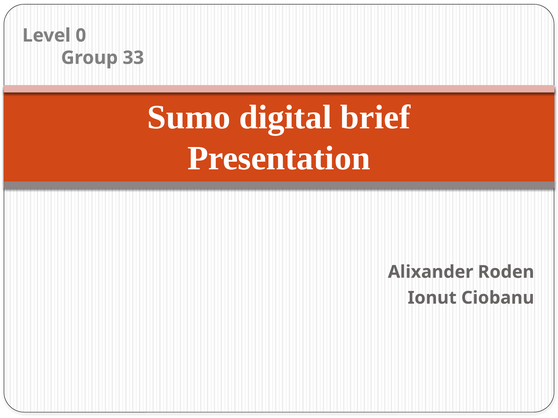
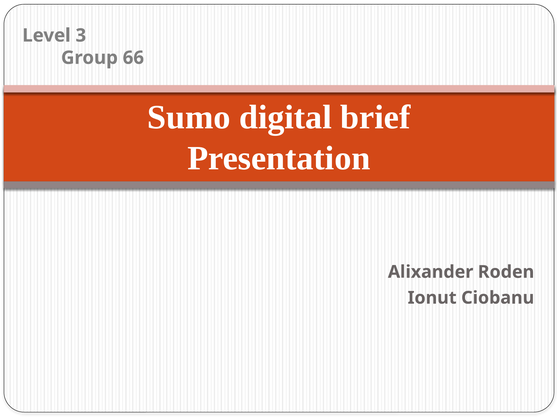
0: 0 -> 3
33: 33 -> 66
